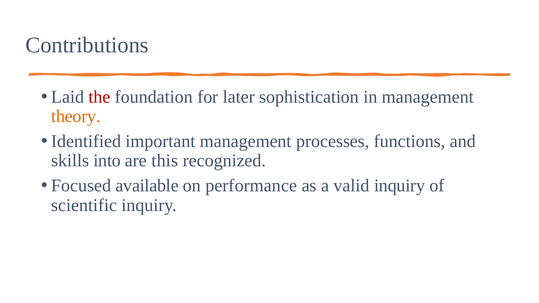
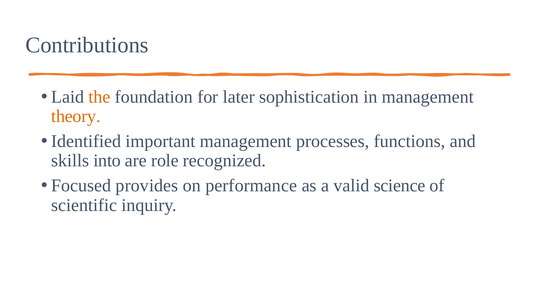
the colour: red -> orange
this: this -> role
available: available -> provides
valid inquiry: inquiry -> science
